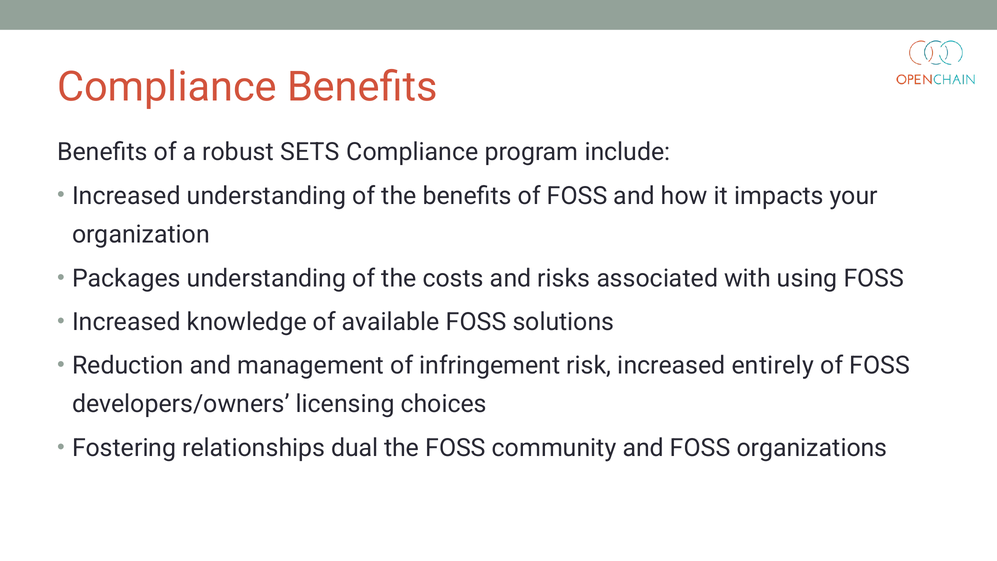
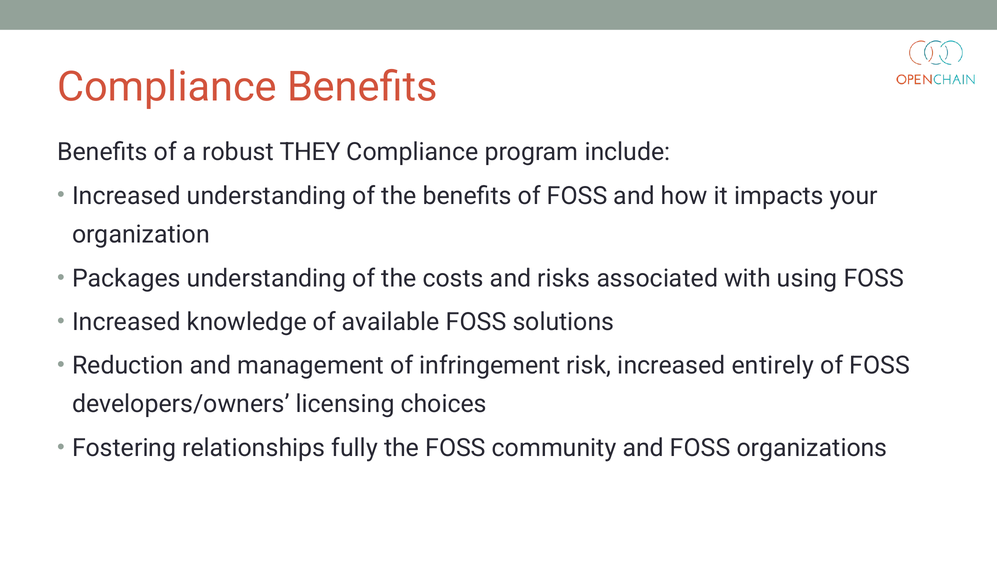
SETS: SETS -> THEY
dual: dual -> fully
